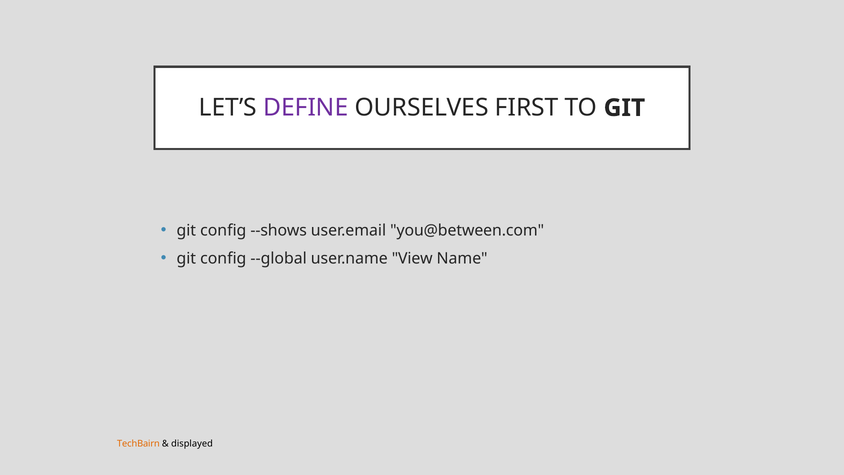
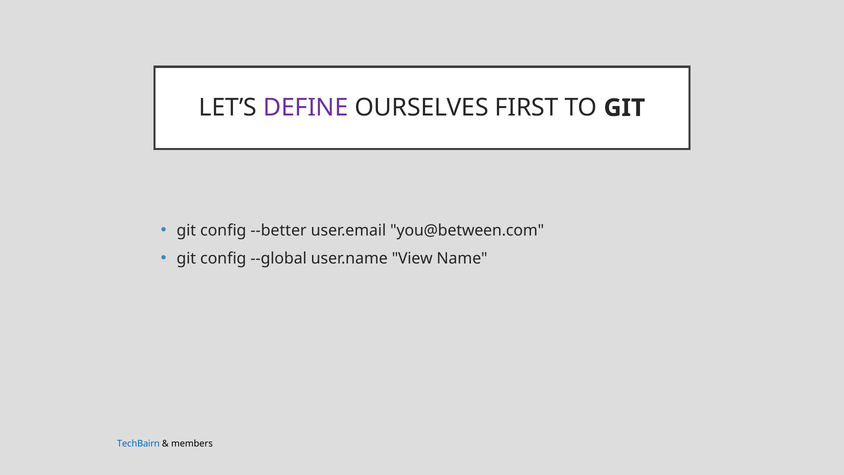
--shows: --shows -> --better
TechBairn colour: orange -> blue
displayed: displayed -> members
